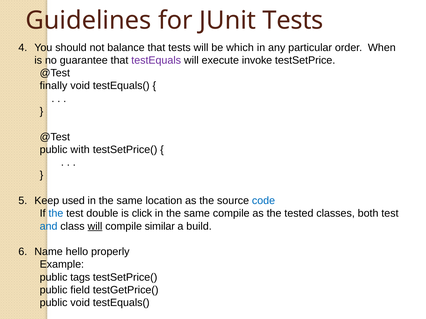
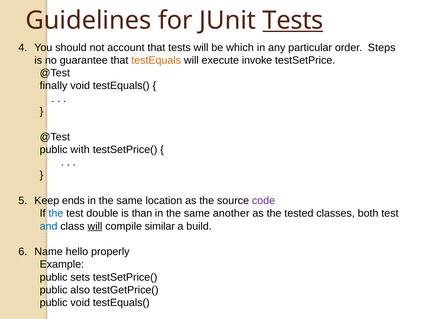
Tests at (293, 20) underline: none -> present
balance: balance -> account
When: When -> Steps
testEquals colour: purple -> orange
used: used -> ends
code colour: blue -> purple
click: click -> than
same compile: compile -> another
tags: tags -> sets
field: field -> also
